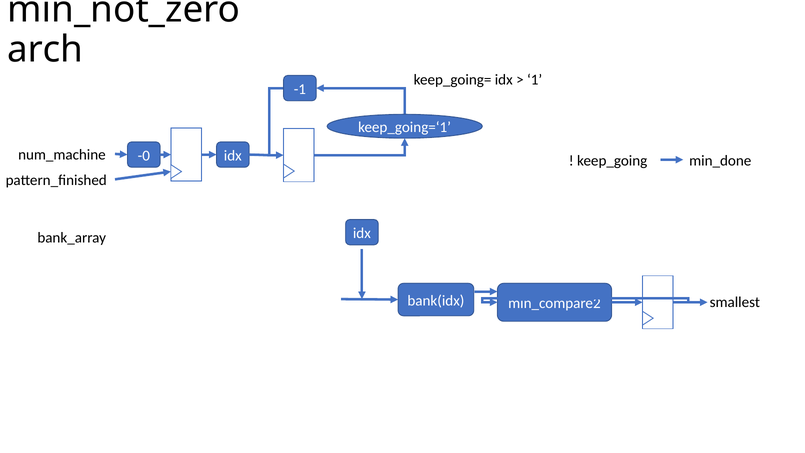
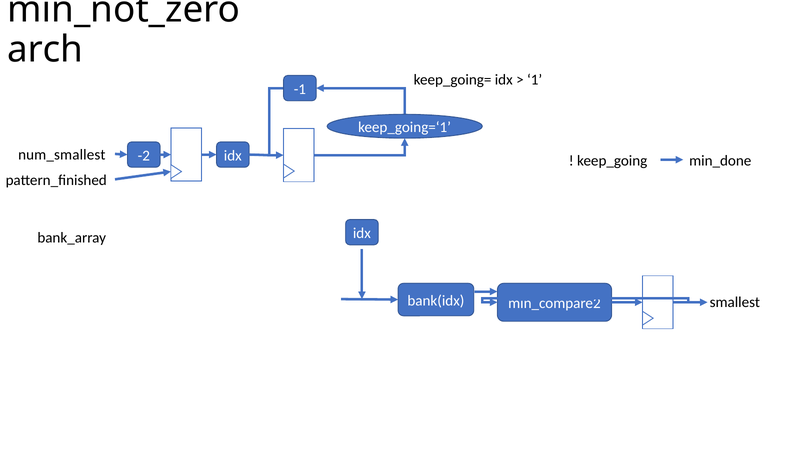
num_machine: num_machine -> num_smallest
-0: -0 -> -2
